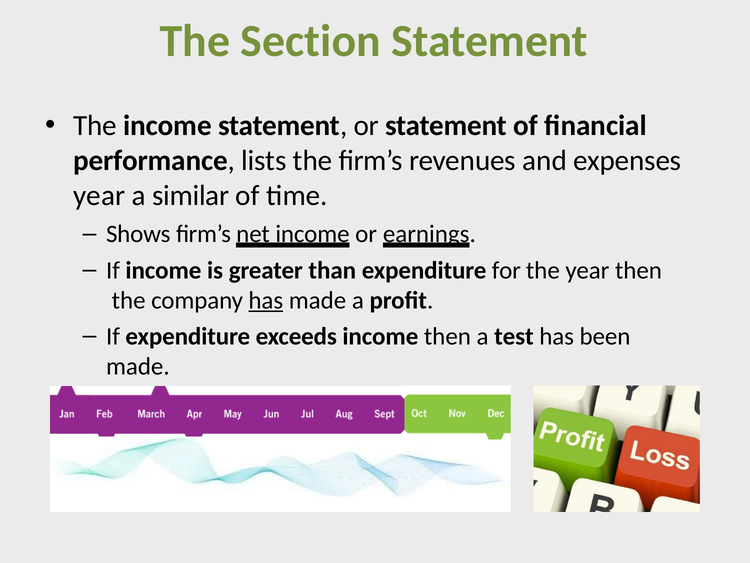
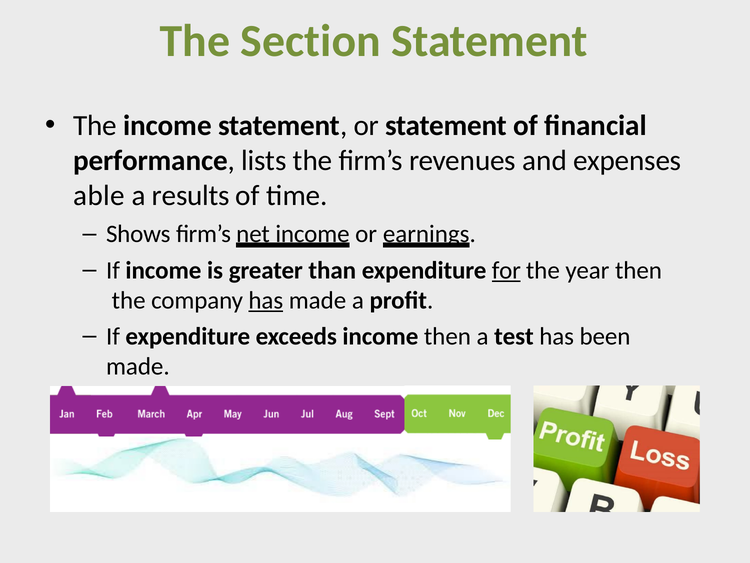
year at (99, 196): year -> able
similar: similar -> results
for underline: none -> present
